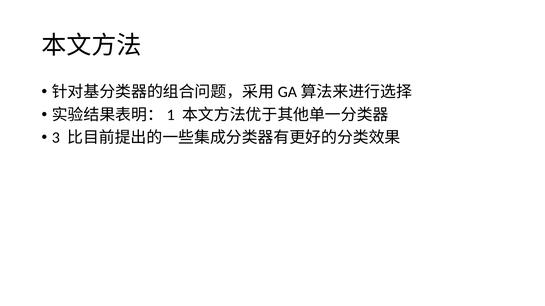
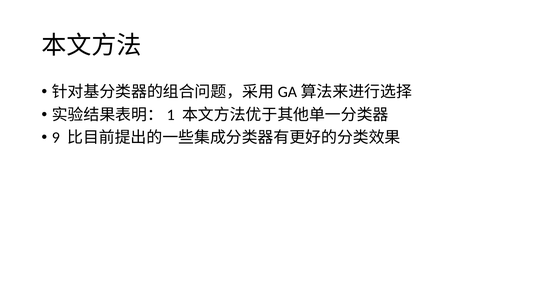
3: 3 -> 9
